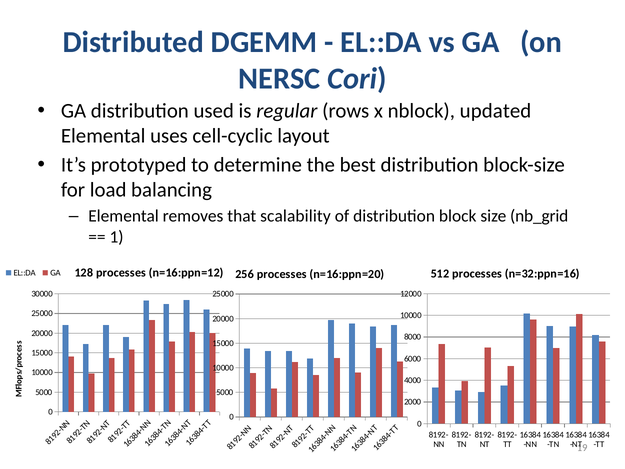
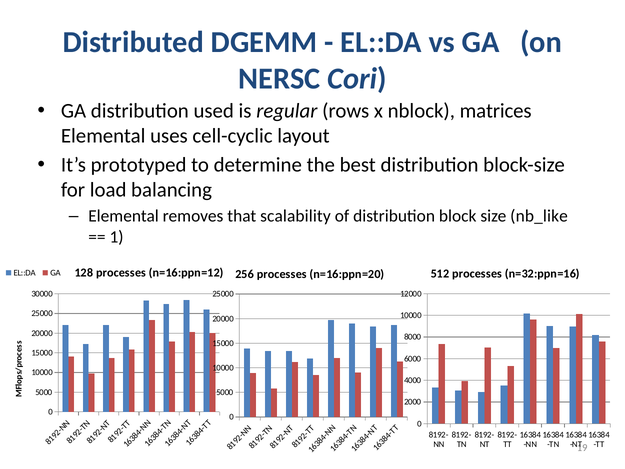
updated: updated -> matrices
nb_grid: nb_grid -> nb_like
